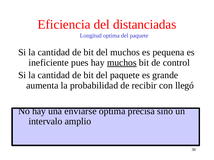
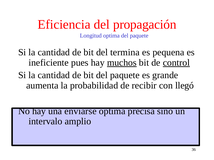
distanciadas: distanciadas -> propagación
del muchos: muchos -> termina
control underline: none -> present
